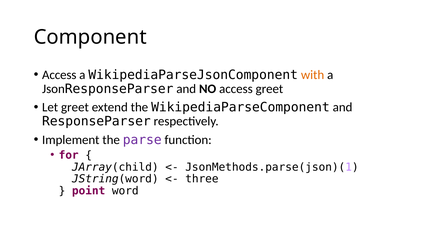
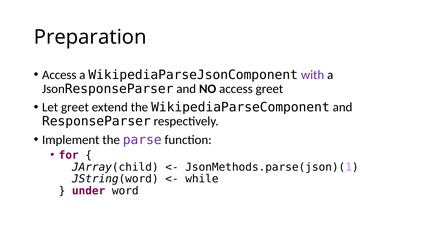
Component: Component -> Preparation
with colour: orange -> purple
three: three -> while
point: point -> under
